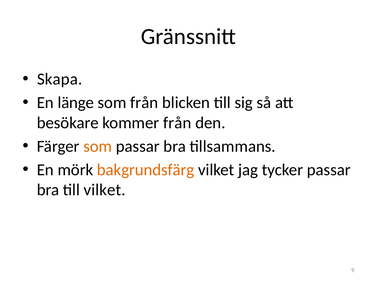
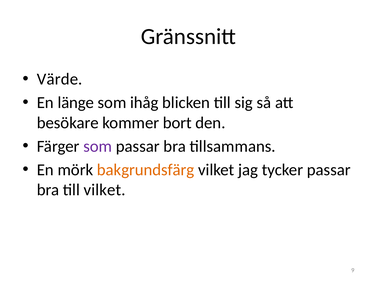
Skapa: Skapa -> Värde
som från: från -> ihåg
kommer från: från -> bort
som at (98, 146) colour: orange -> purple
